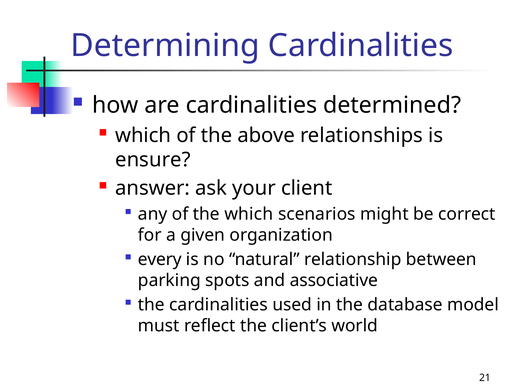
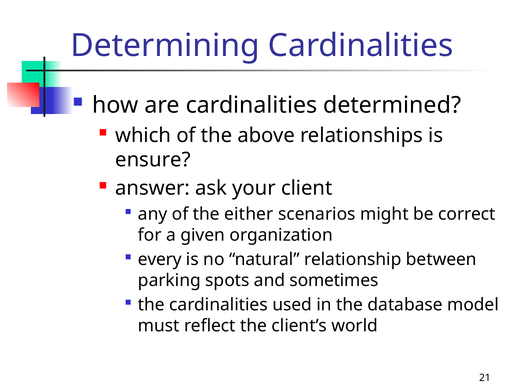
the which: which -> either
associative: associative -> sometimes
